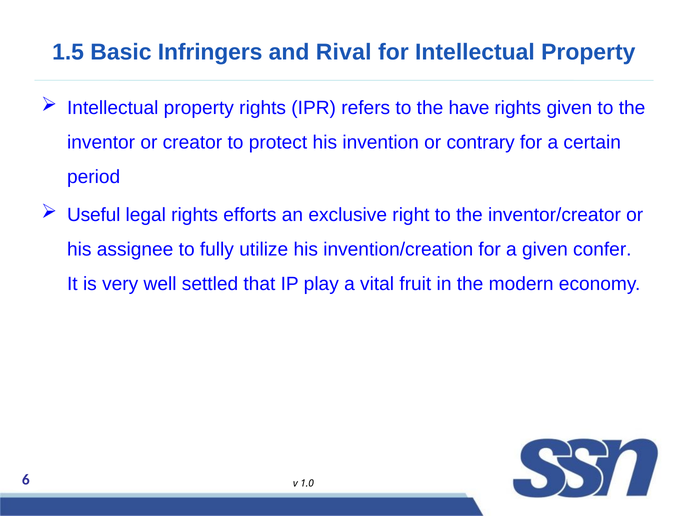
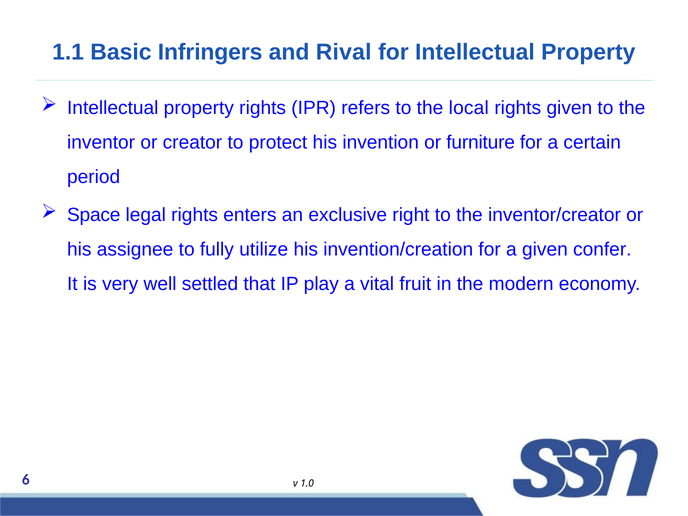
1.5: 1.5 -> 1.1
have: have -> local
contrary: contrary -> furniture
Useful: Useful -> Space
efforts: efforts -> enters
